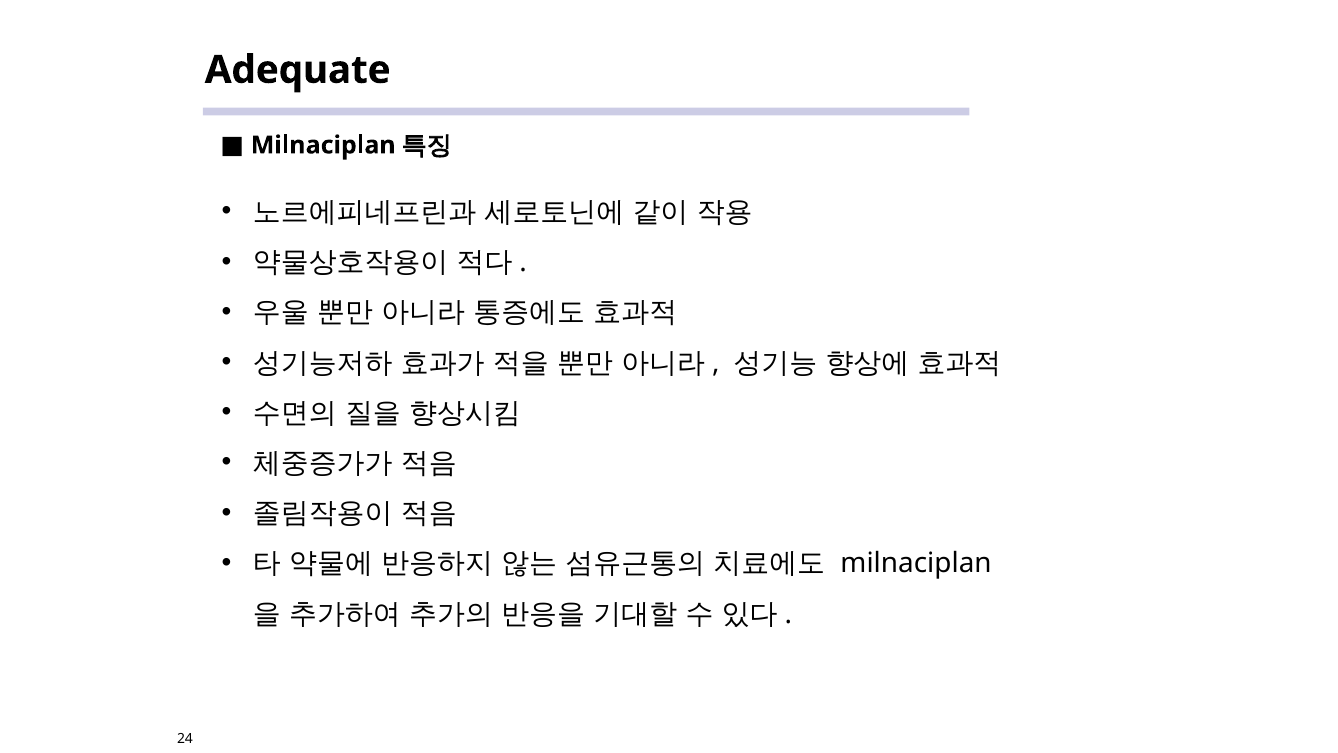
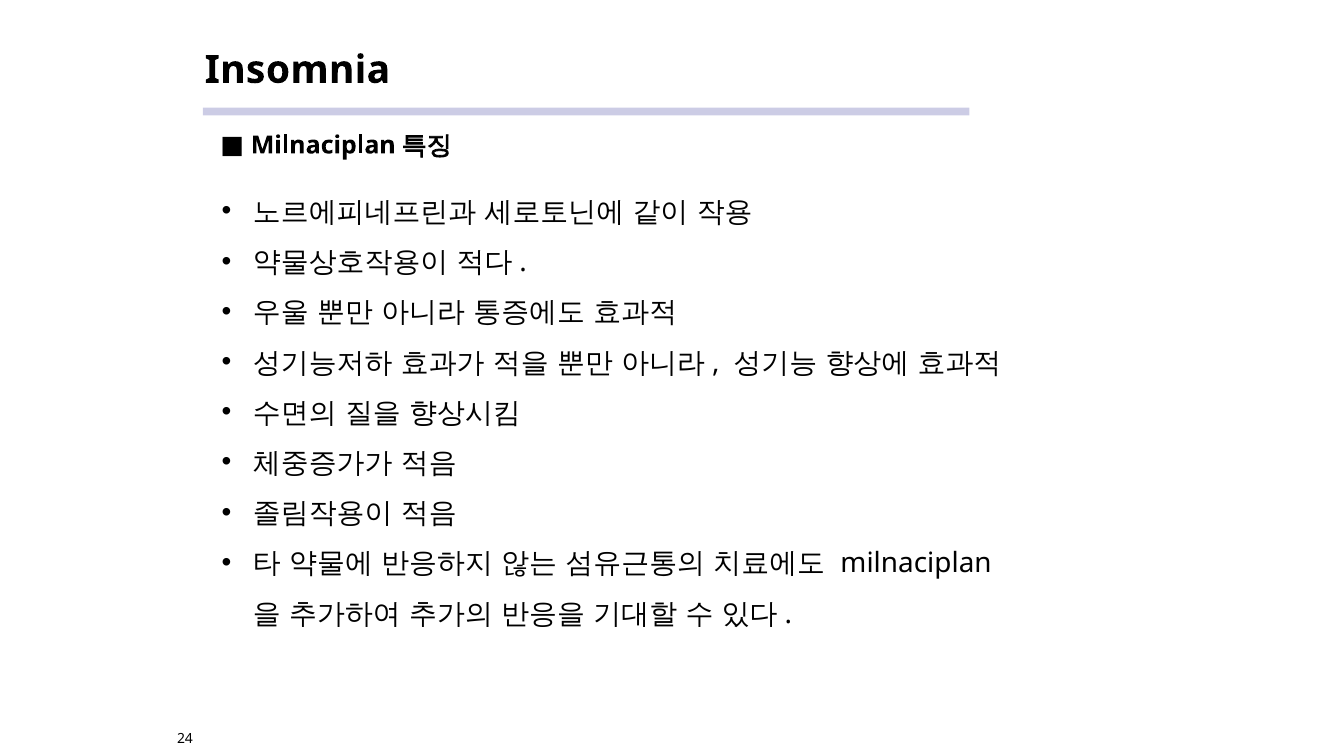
Adequate: Adequate -> Insomnia
